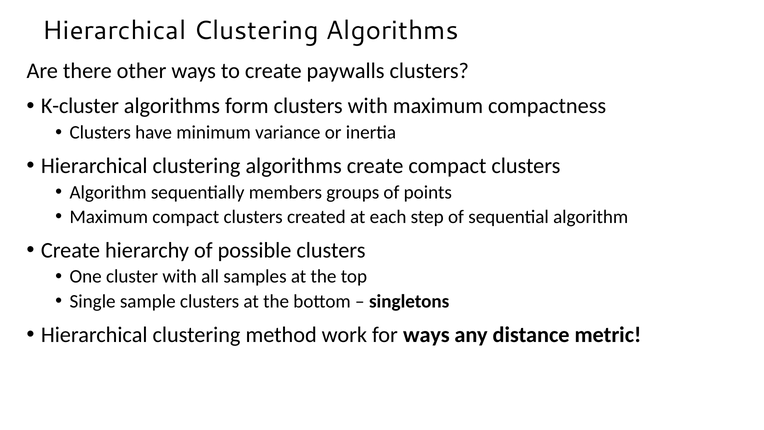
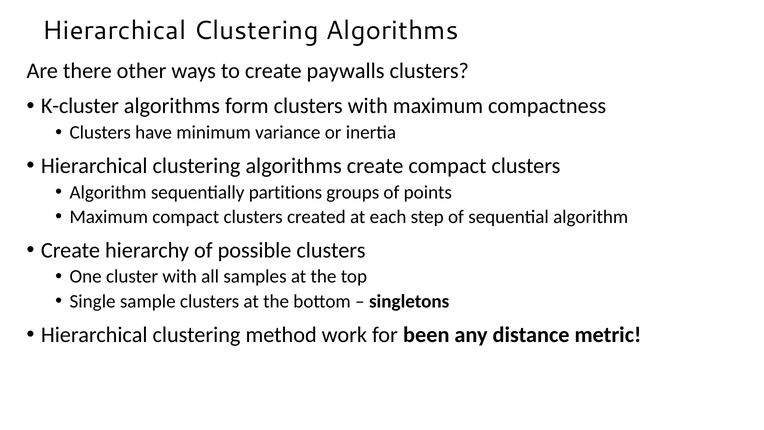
members: members -> partitions
for ways: ways -> been
